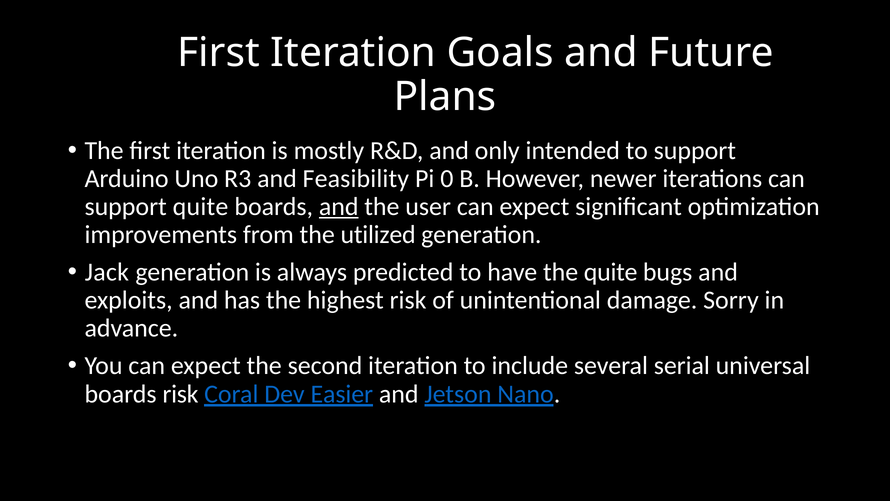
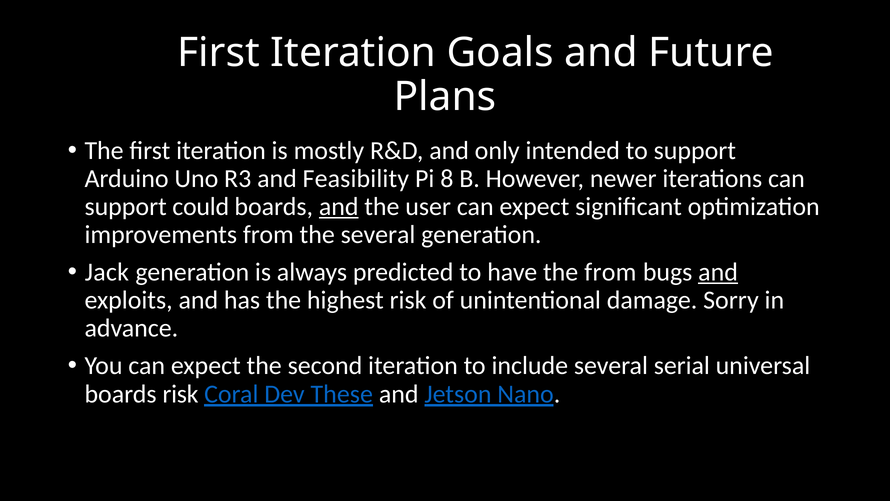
0: 0 -> 8
support quite: quite -> could
the utilized: utilized -> several
the quite: quite -> from
and at (718, 272) underline: none -> present
Easier: Easier -> These
